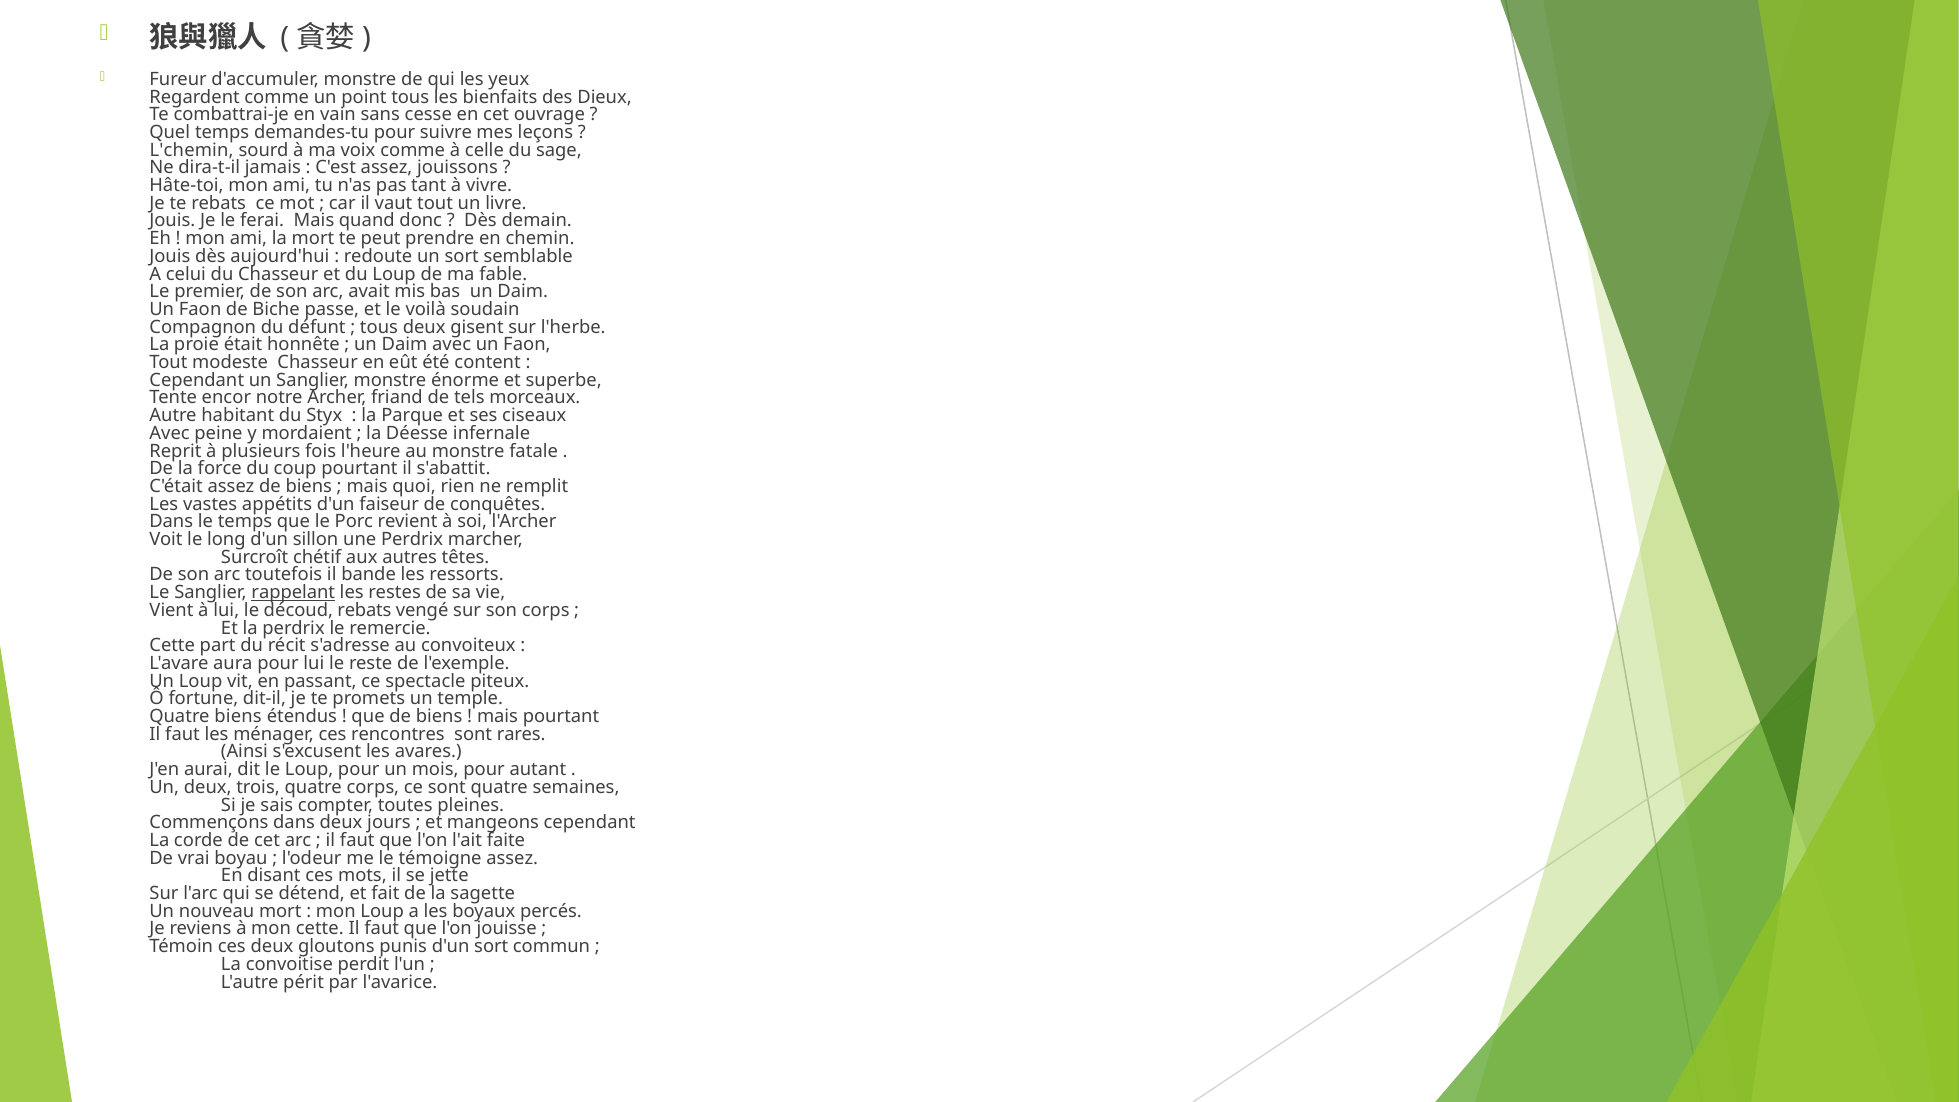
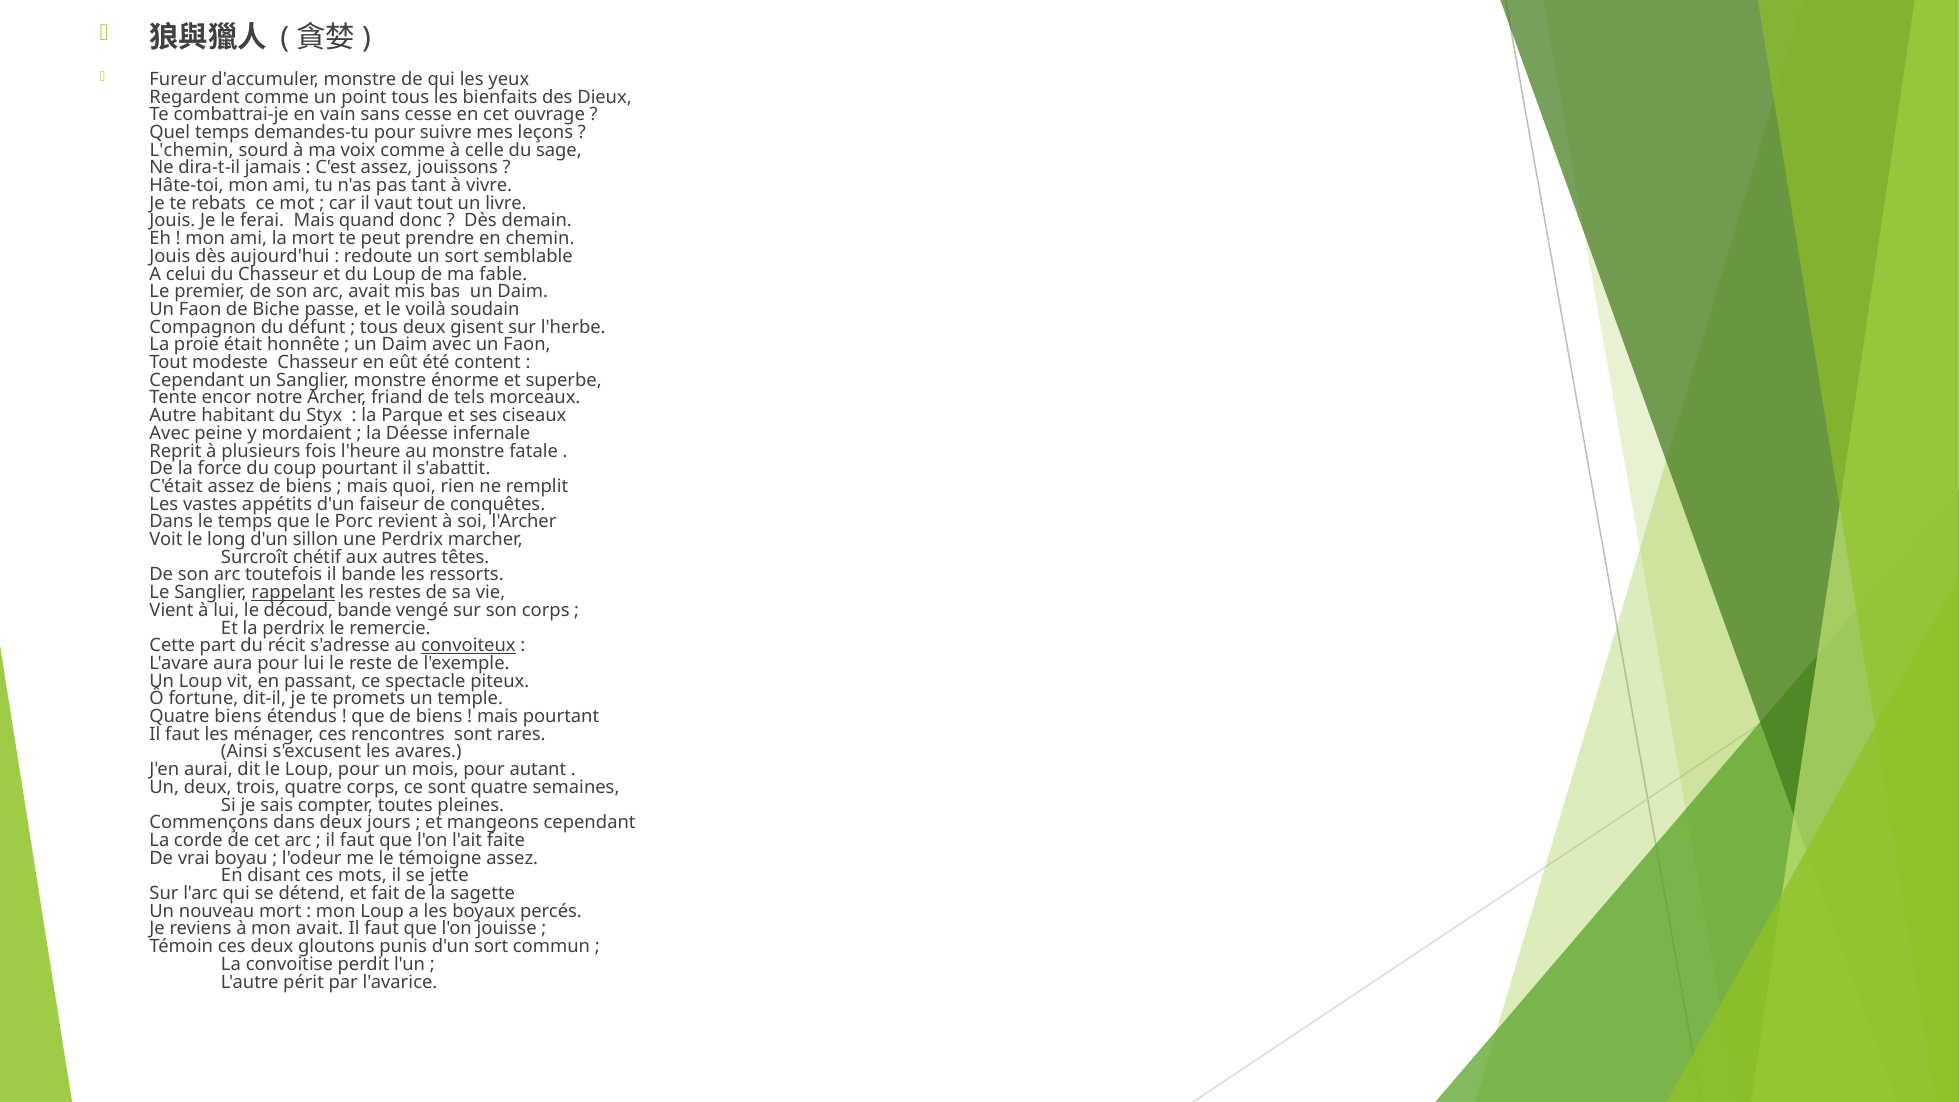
découd rebats: rebats -> bande
convoiteux underline: none -> present
mon cette: cette -> avait
